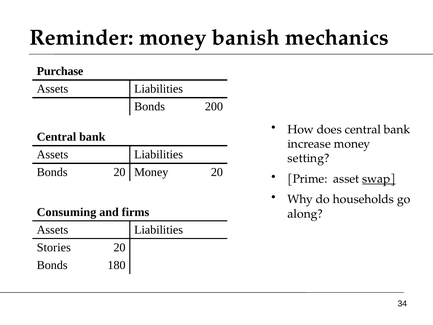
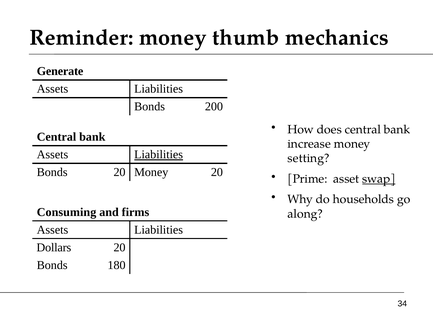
banish: banish -> thumb
Purchase: Purchase -> Generate
Liabilities at (159, 155) underline: none -> present
Stories: Stories -> Dollars
